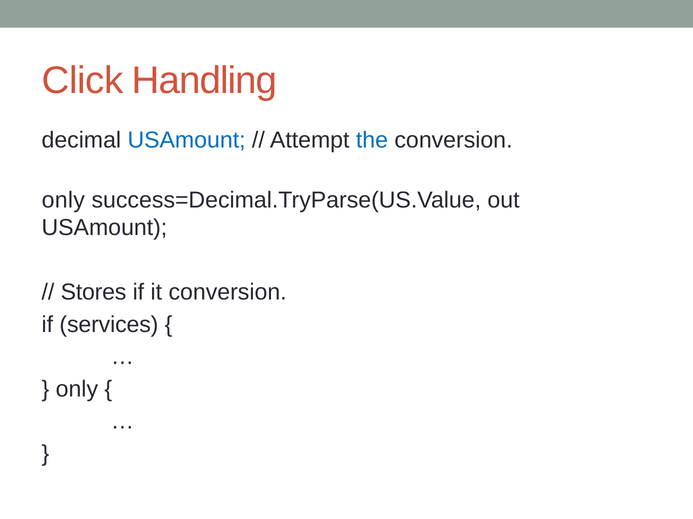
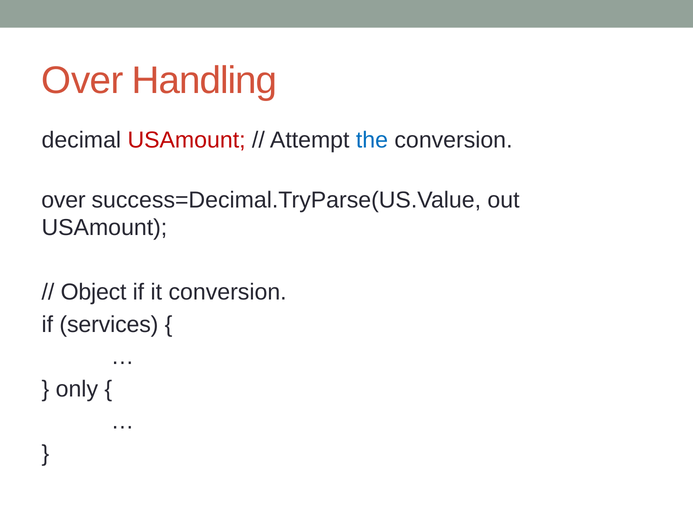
Click at (83, 81): Click -> Over
USAmount at (187, 140) colour: blue -> red
only at (63, 200): only -> over
Stores: Stores -> Object
